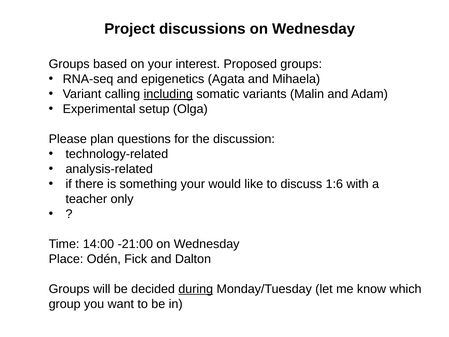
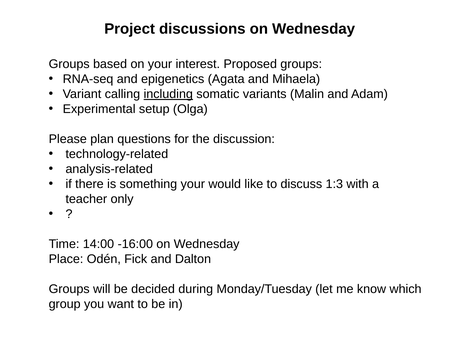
1:6: 1:6 -> 1:3
-21:00: -21:00 -> -16:00
during underline: present -> none
